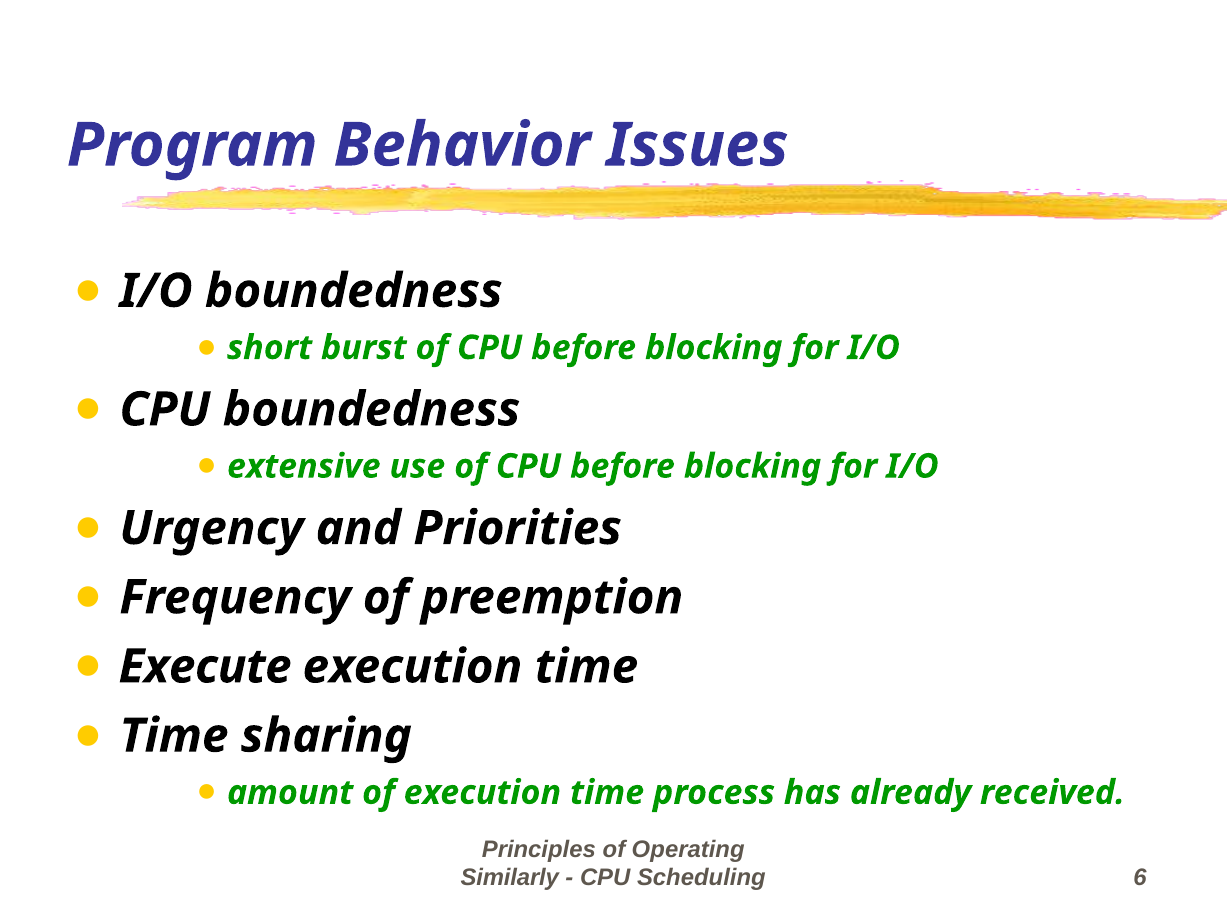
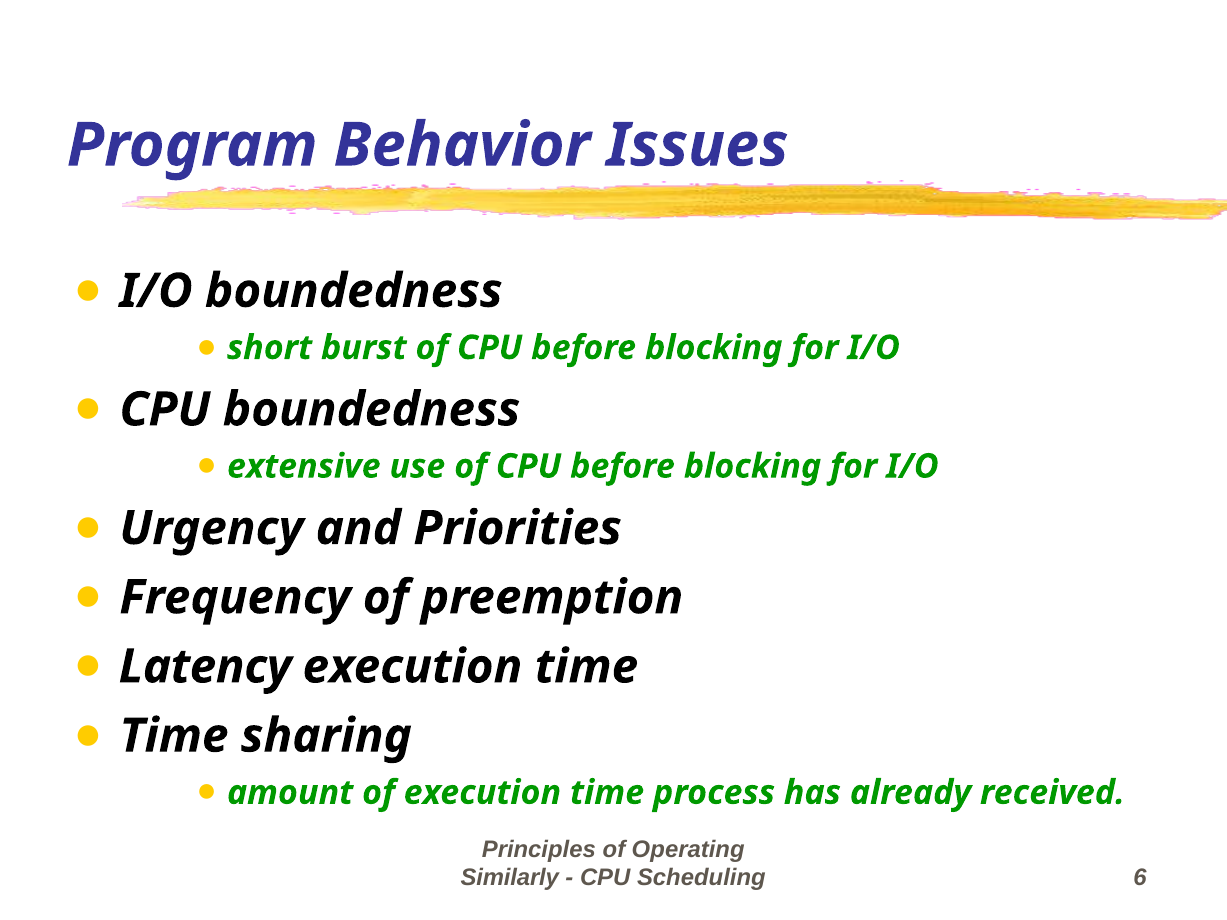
Execute: Execute -> Latency
